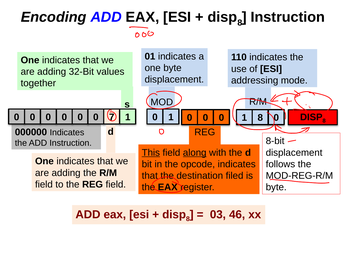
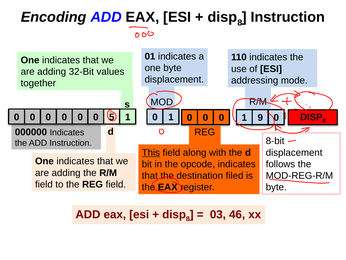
7: 7 -> 5
1 8: 8 -> 9
along underline: present -> none
